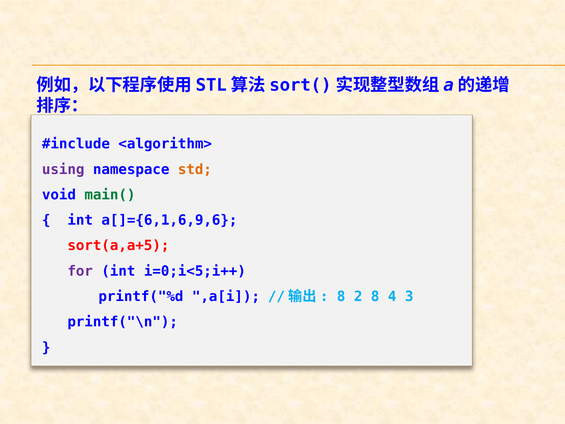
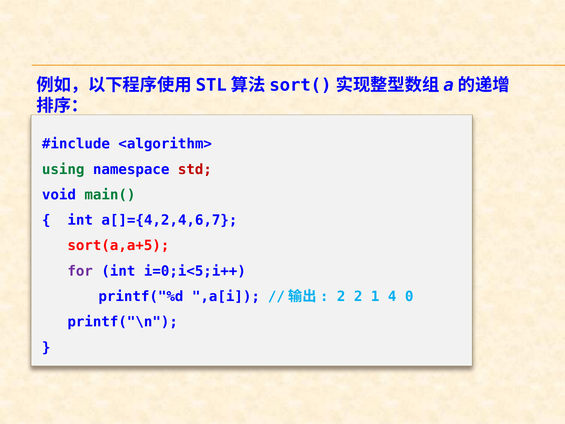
using colour: purple -> green
std colour: orange -> red
a[]={6,1,6,9,6: a[]={6,1,6,9,6 -> a[]={4,2,4,6,7
8 at (341, 296): 8 -> 2
2 8: 8 -> 1
3: 3 -> 0
